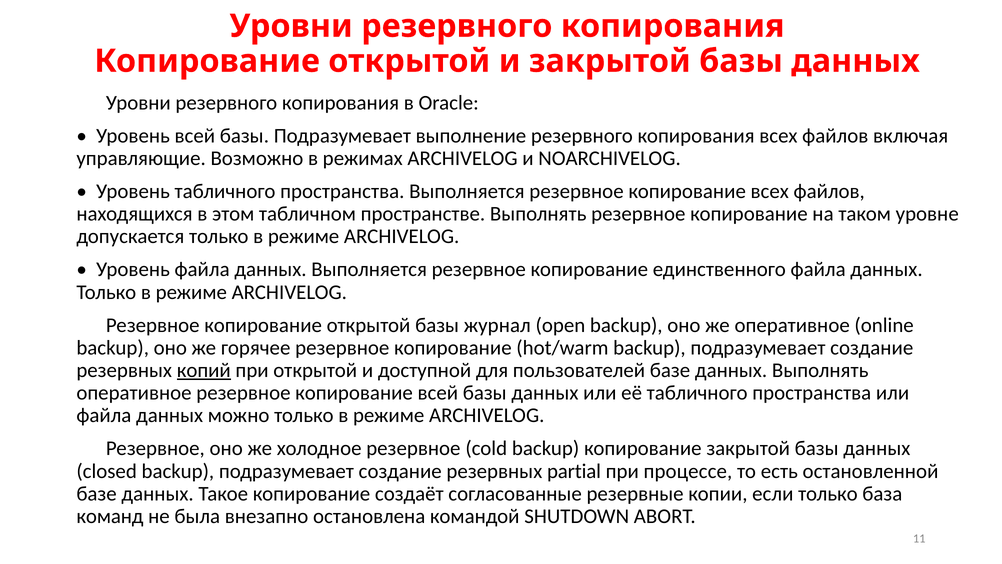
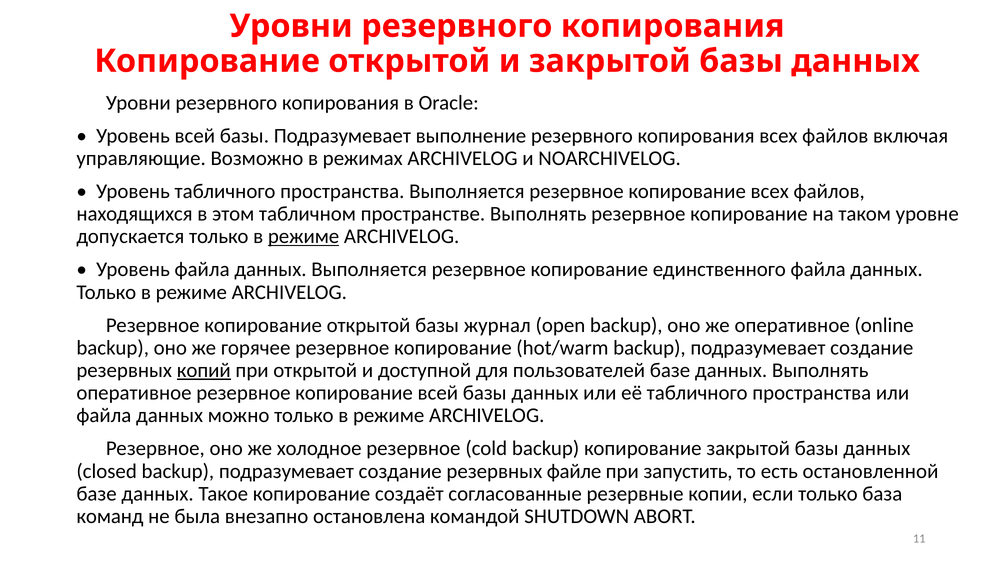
режиме at (304, 236) underline: none -> present
partial: partial -> файле
процессе: процессе -> запустить
